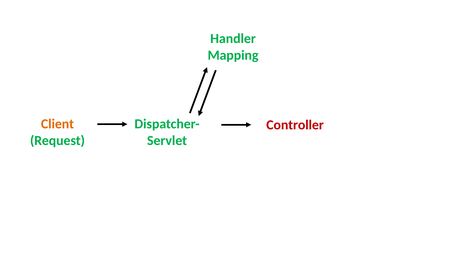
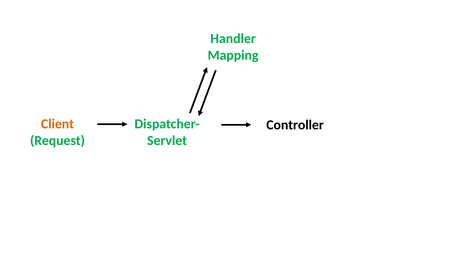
Controller colour: red -> black
